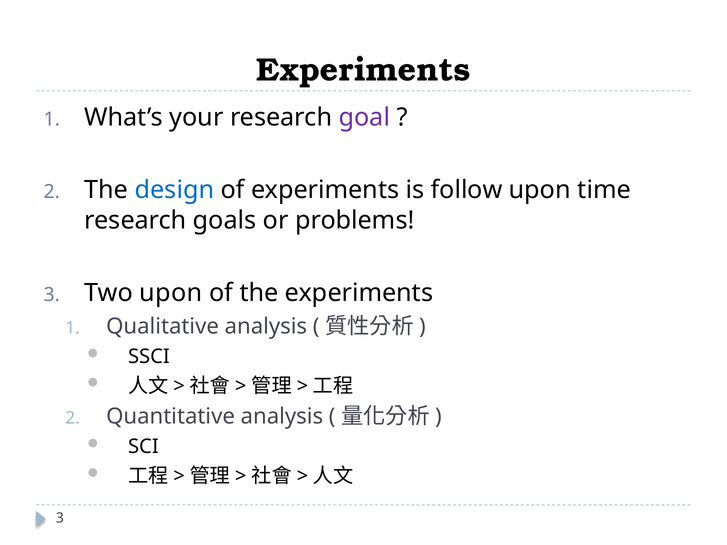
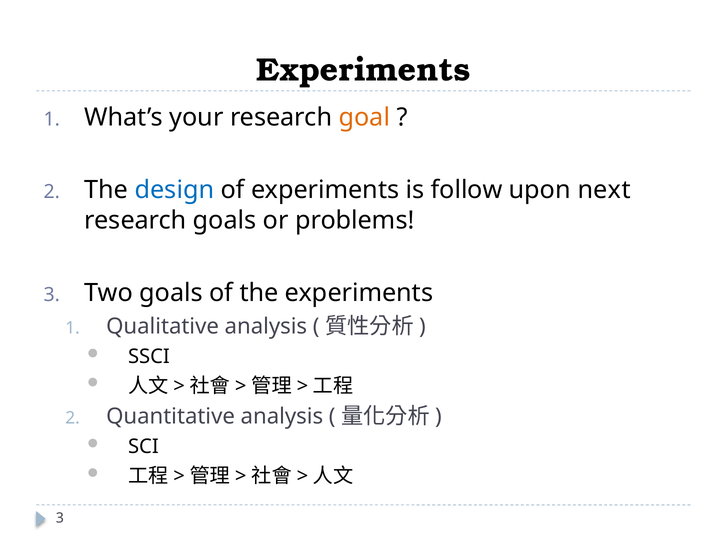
goal colour: purple -> orange
time: time -> next
Two upon: upon -> goals
